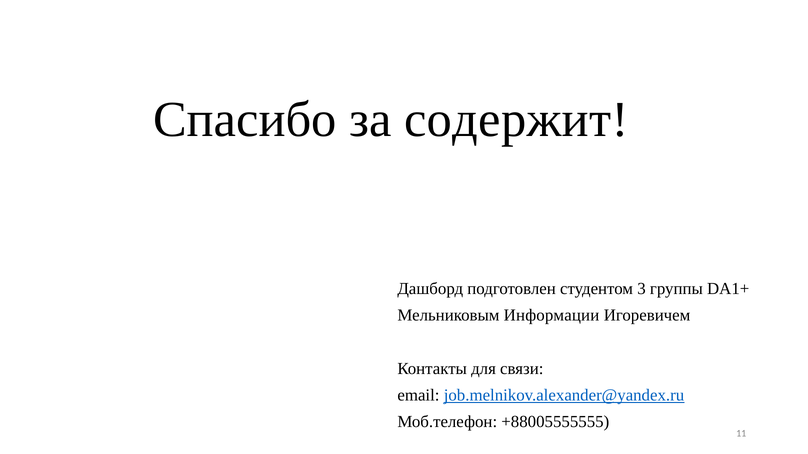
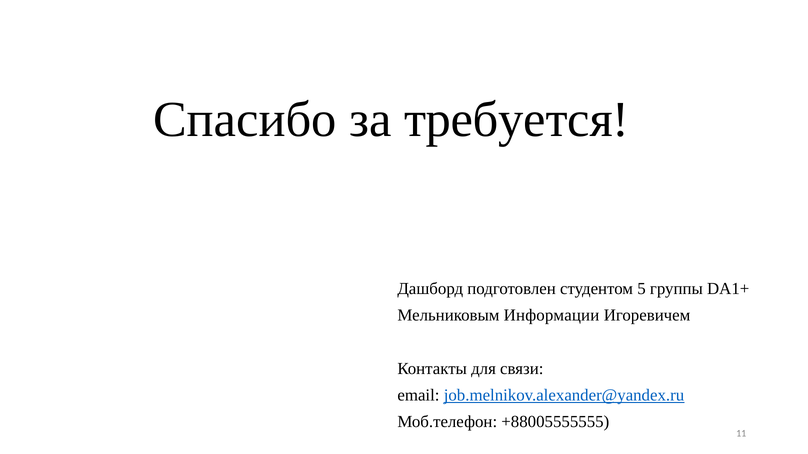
содержит: содержит -> требуется
3: 3 -> 5
